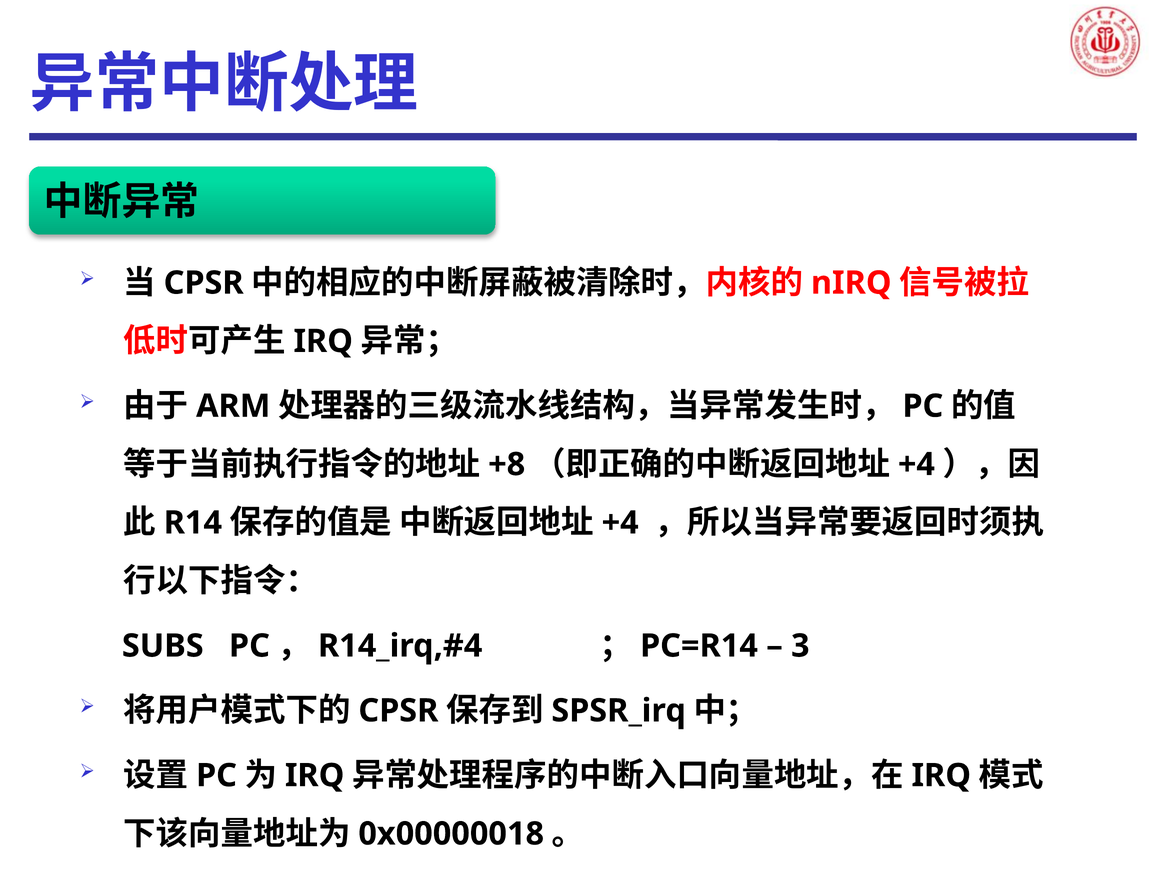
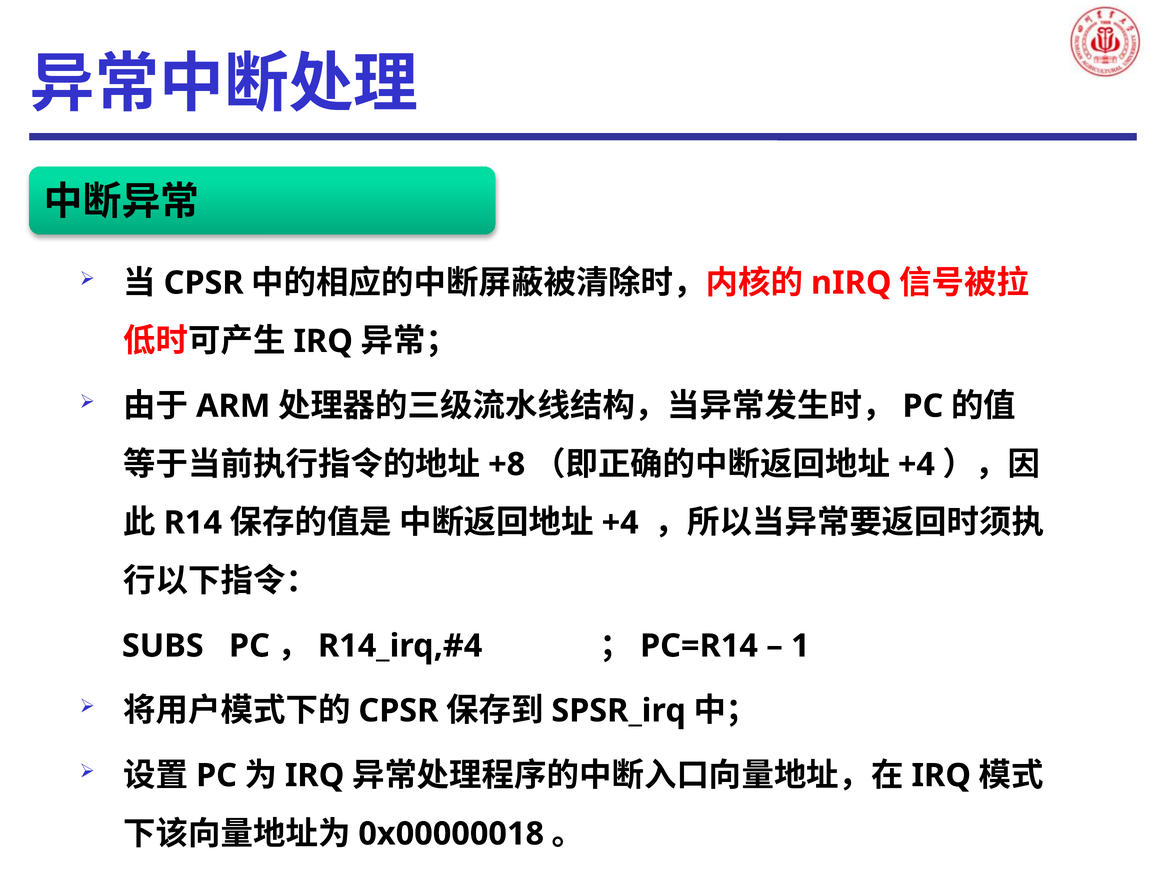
3: 3 -> 1
